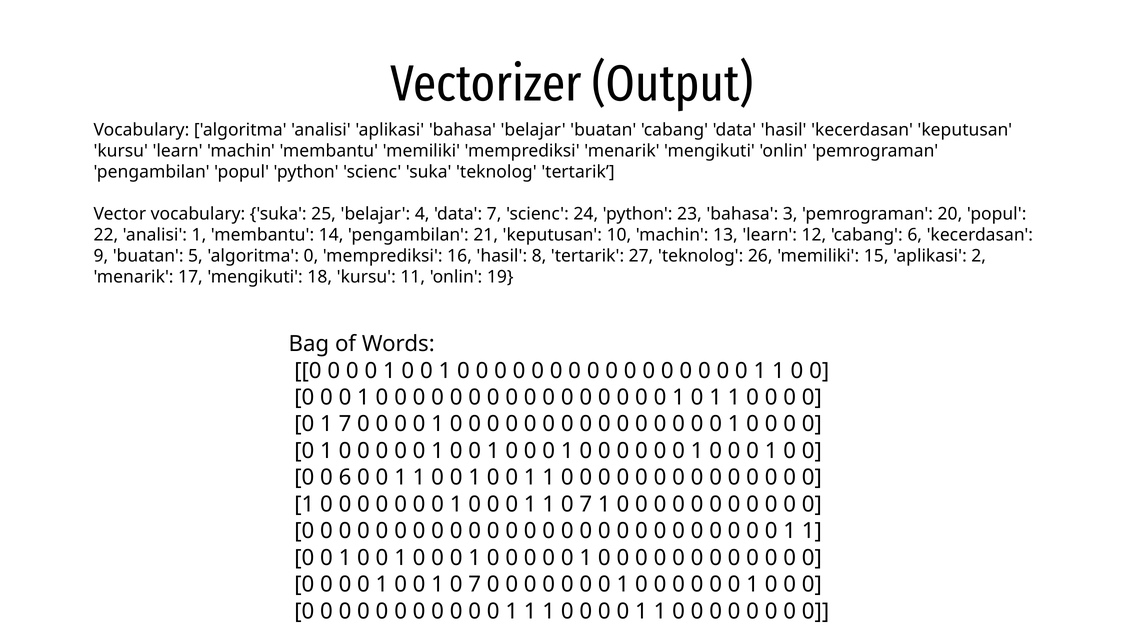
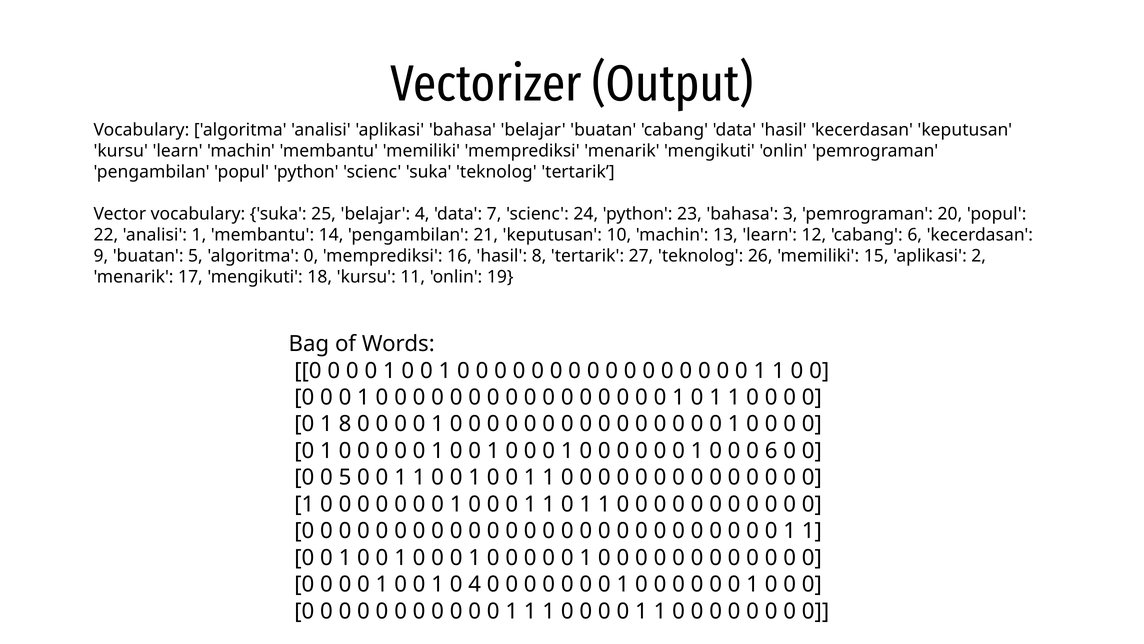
1 7: 7 -> 8
1 at (771, 451): 1 -> 6
0 6: 6 -> 5
1 1 0 7: 7 -> 1
0 1 0 7: 7 -> 4
